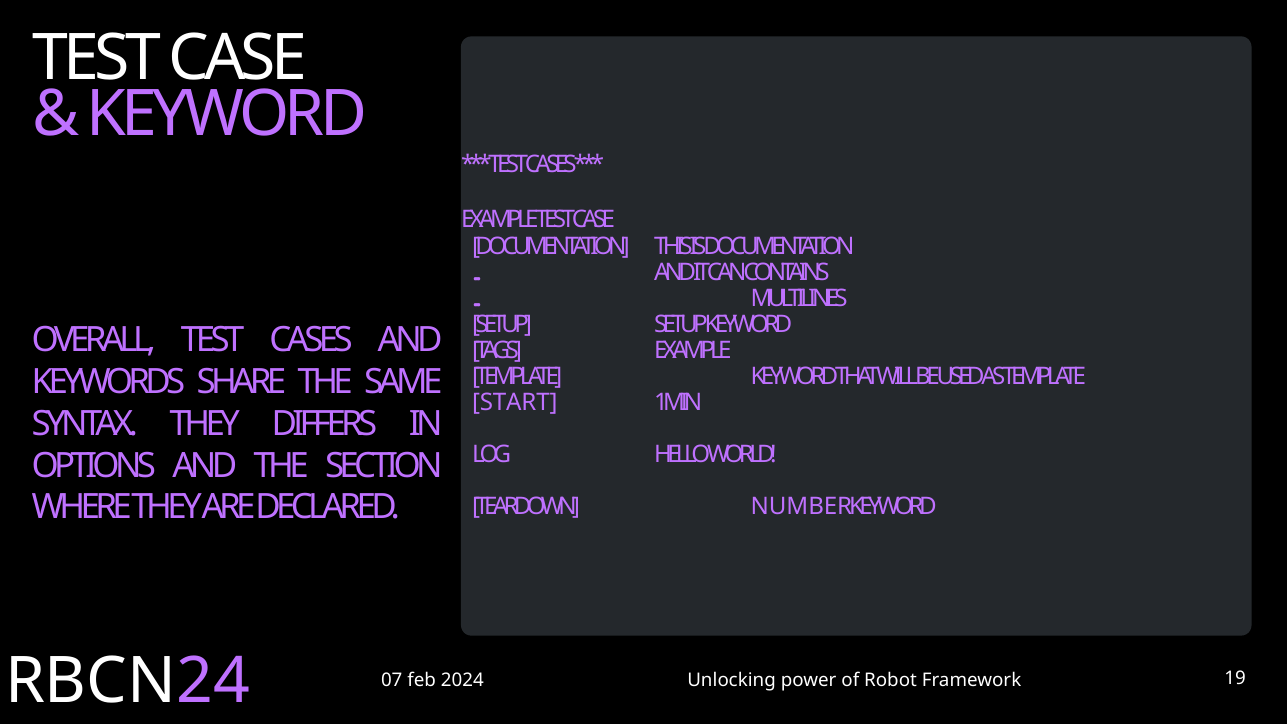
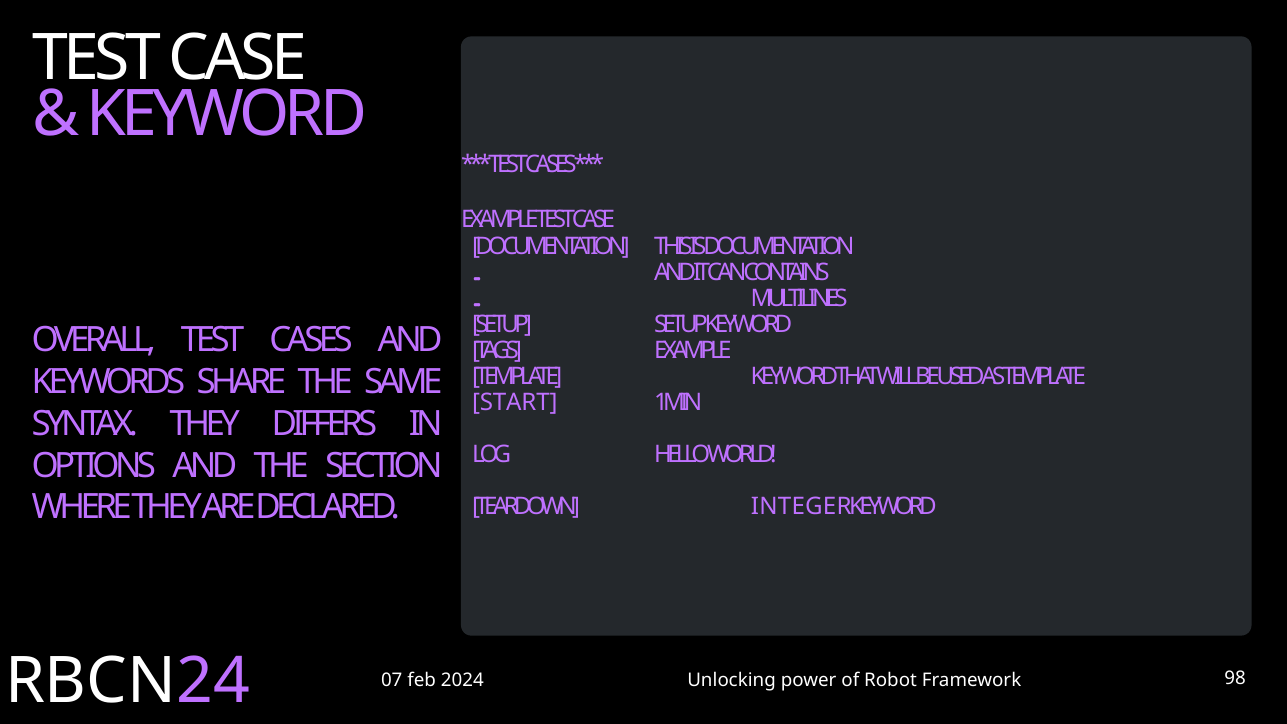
NUMBER: NUMBER -> INTEGER
19: 19 -> 98
